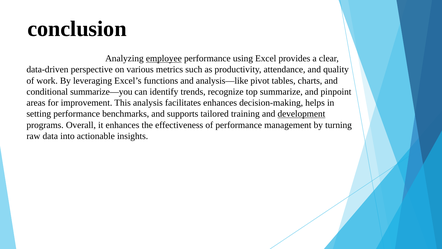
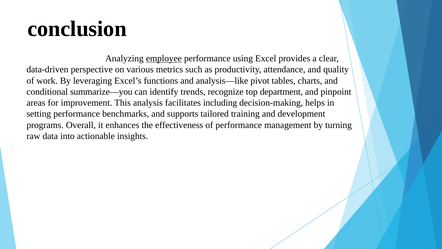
summarize: summarize -> department
facilitates enhances: enhances -> including
development underline: present -> none
